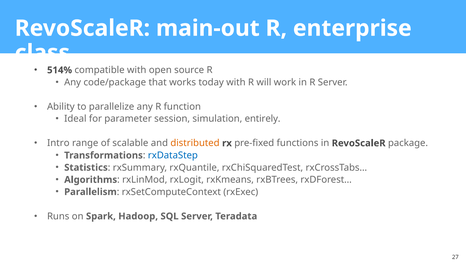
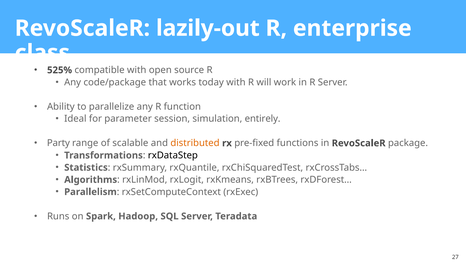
main-out: main-out -> lazily-out
514%: 514% -> 525%
Intro: Intro -> Party
rxDataStep colour: blue -> black
